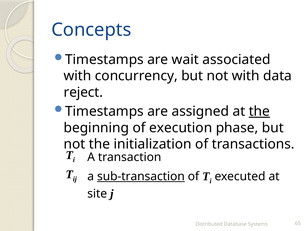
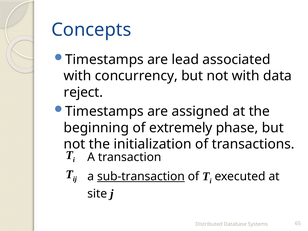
wait: wait -> lead
the at (259, 111) underline: present -> none
execution: execution -> extremely
